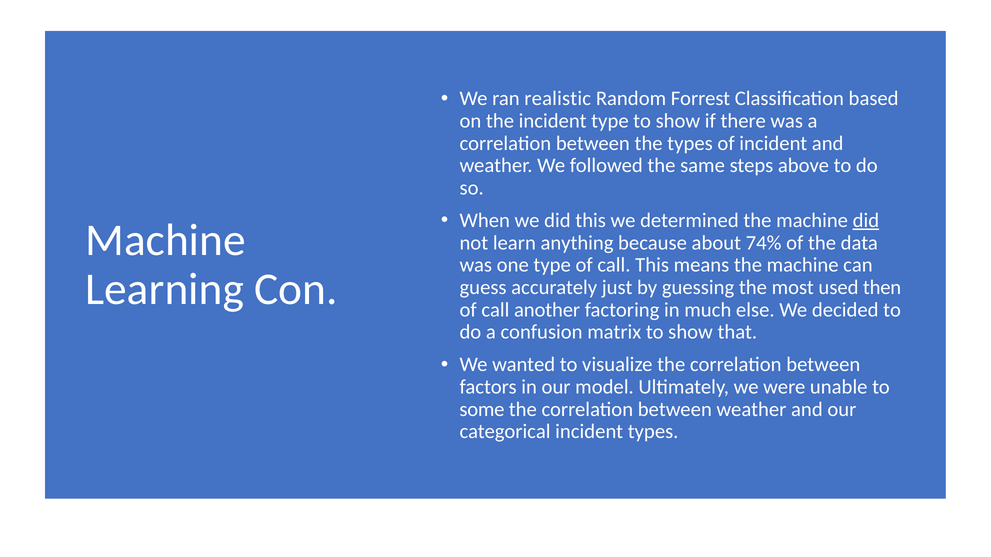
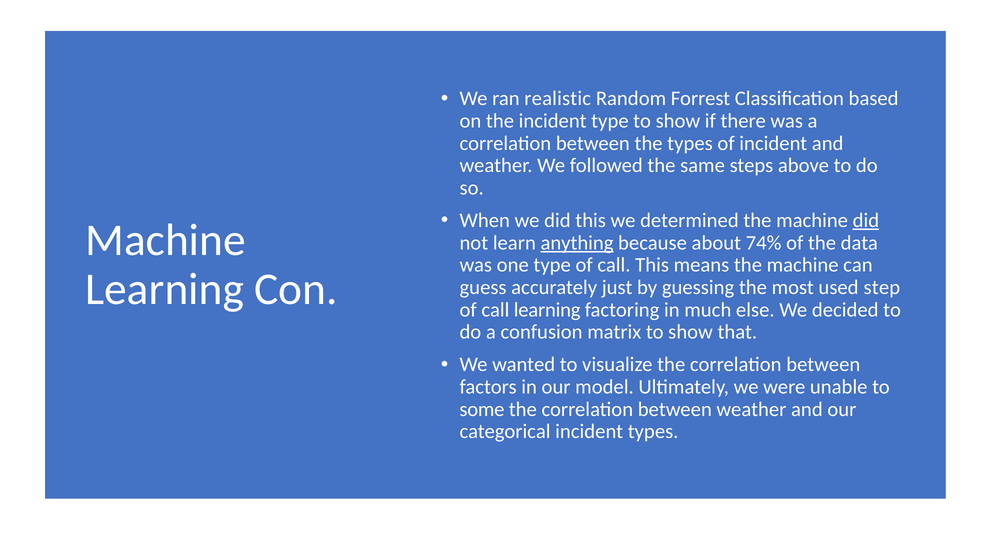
anything underline: none -> present
then: then -> step
call another: another -> learning
